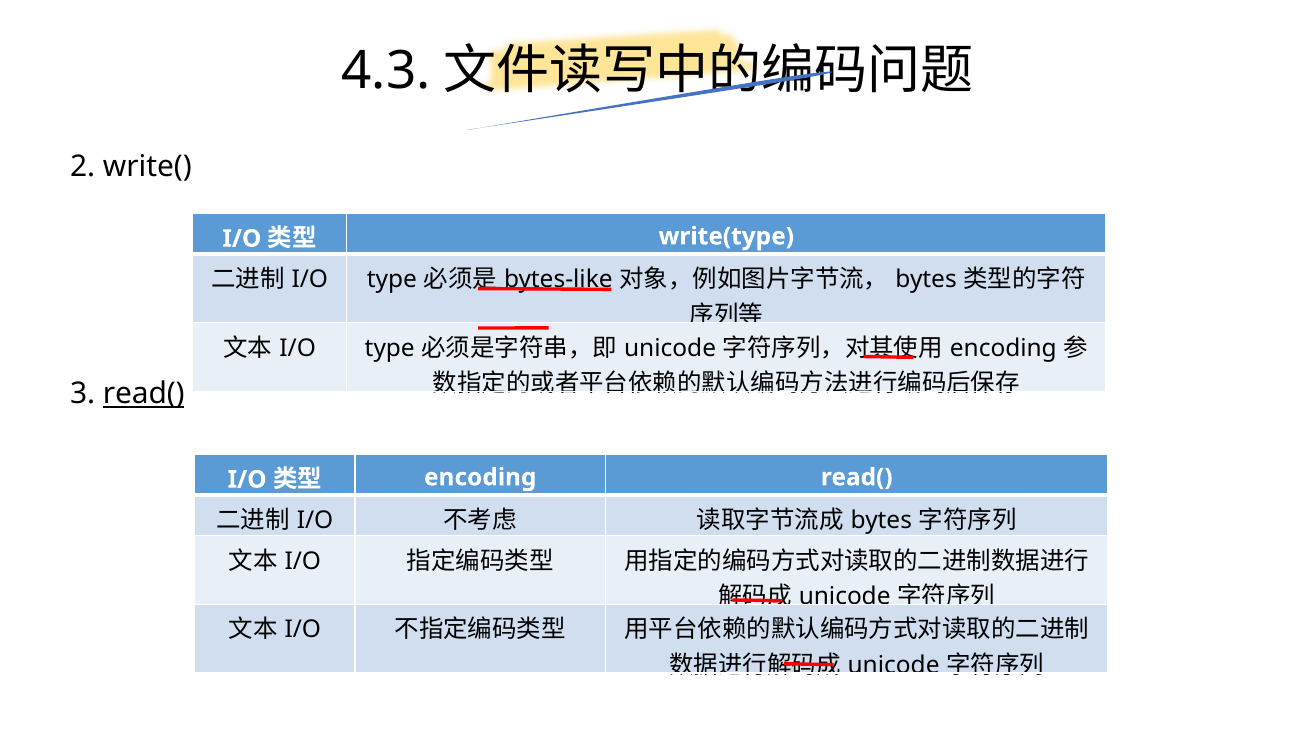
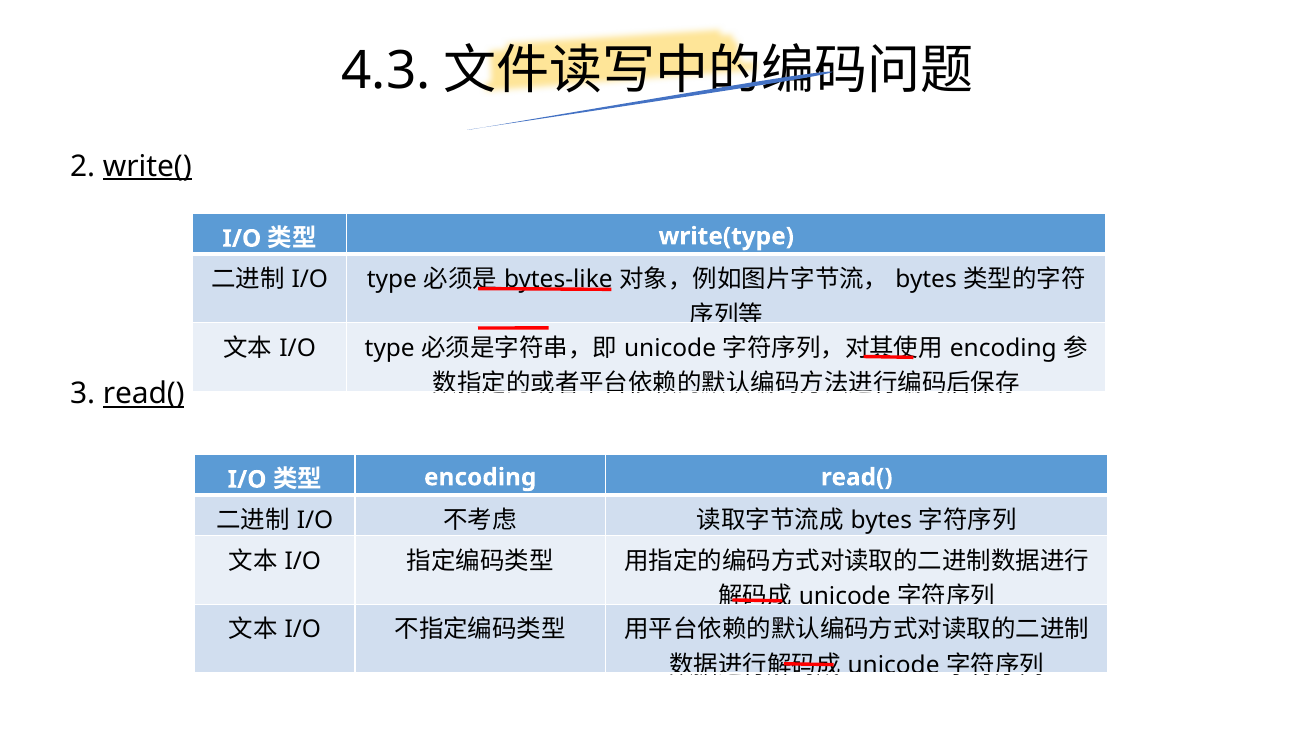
write( underline: none -> present
